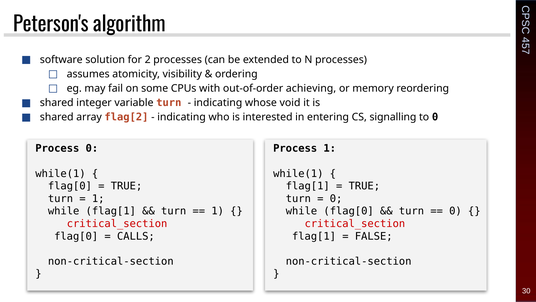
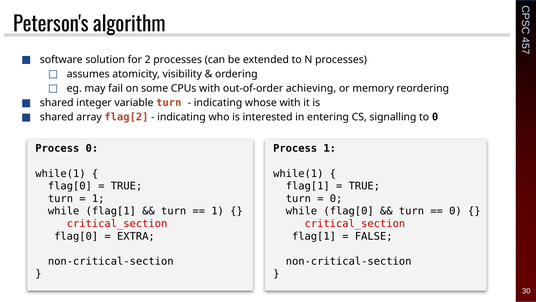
whose void: void -> with
CALLS: CALLS -> EXTRA
